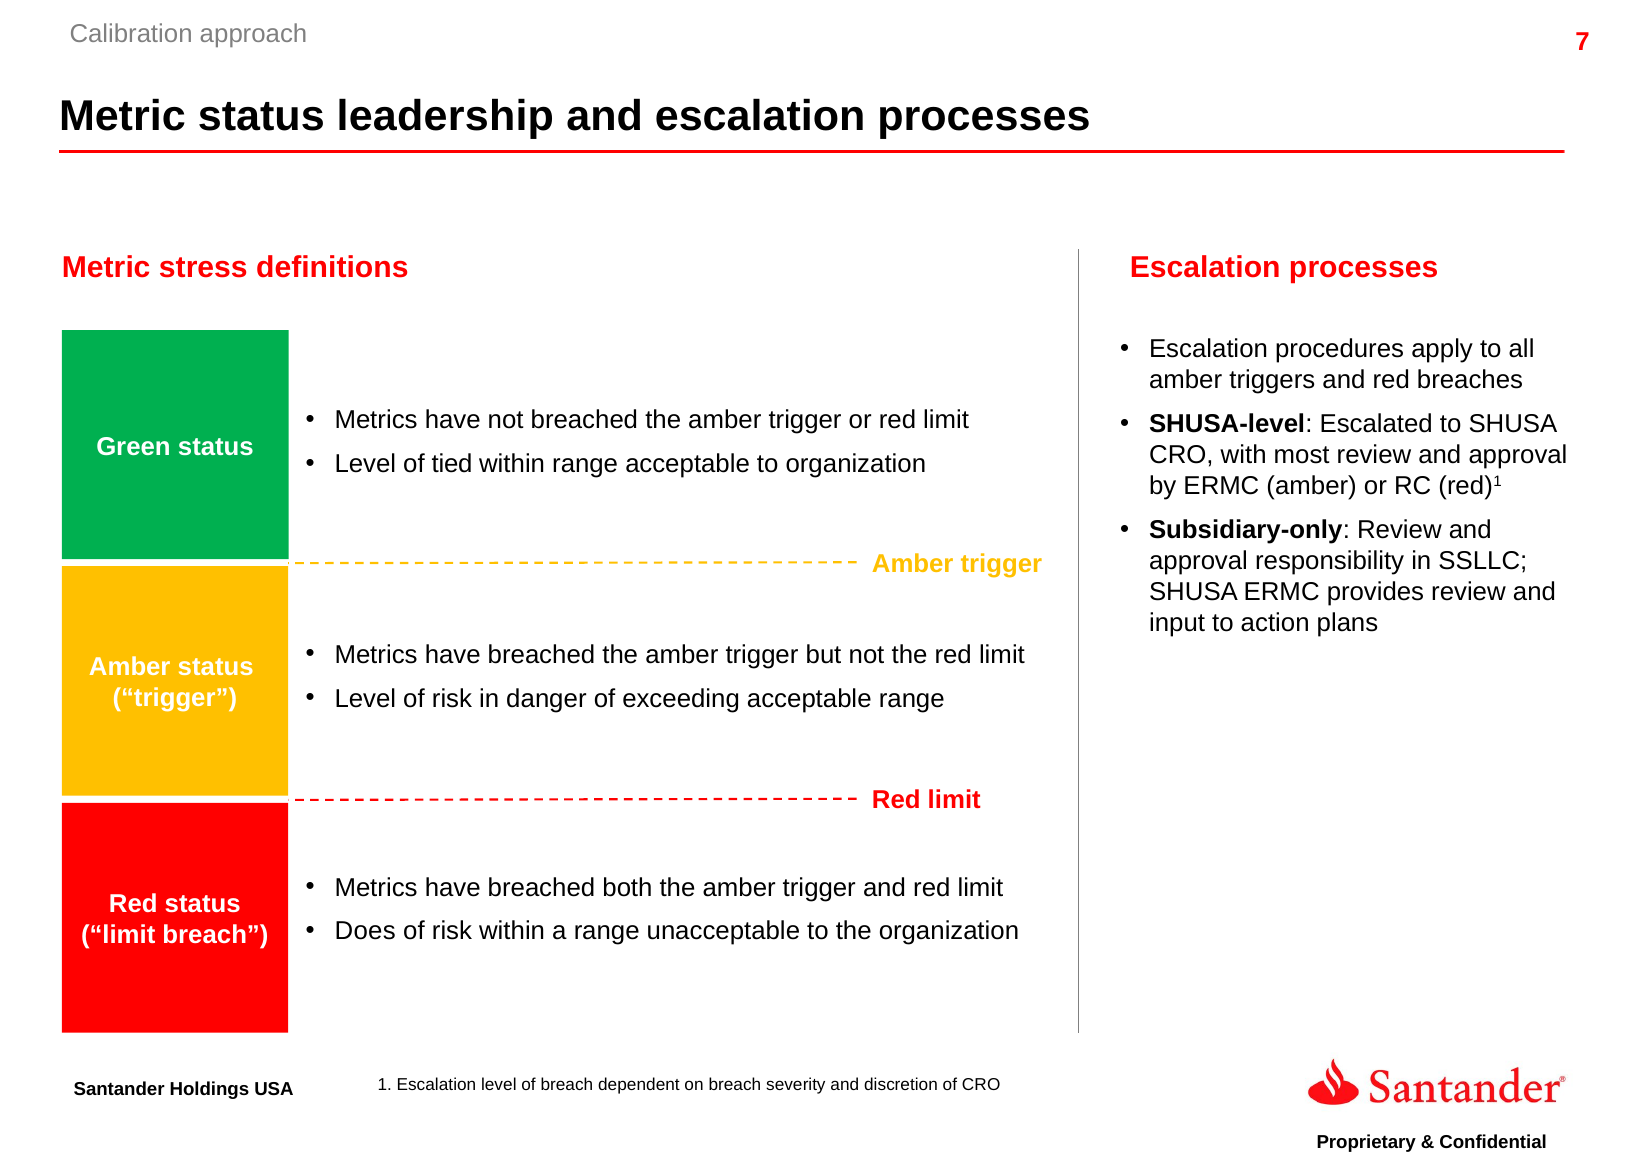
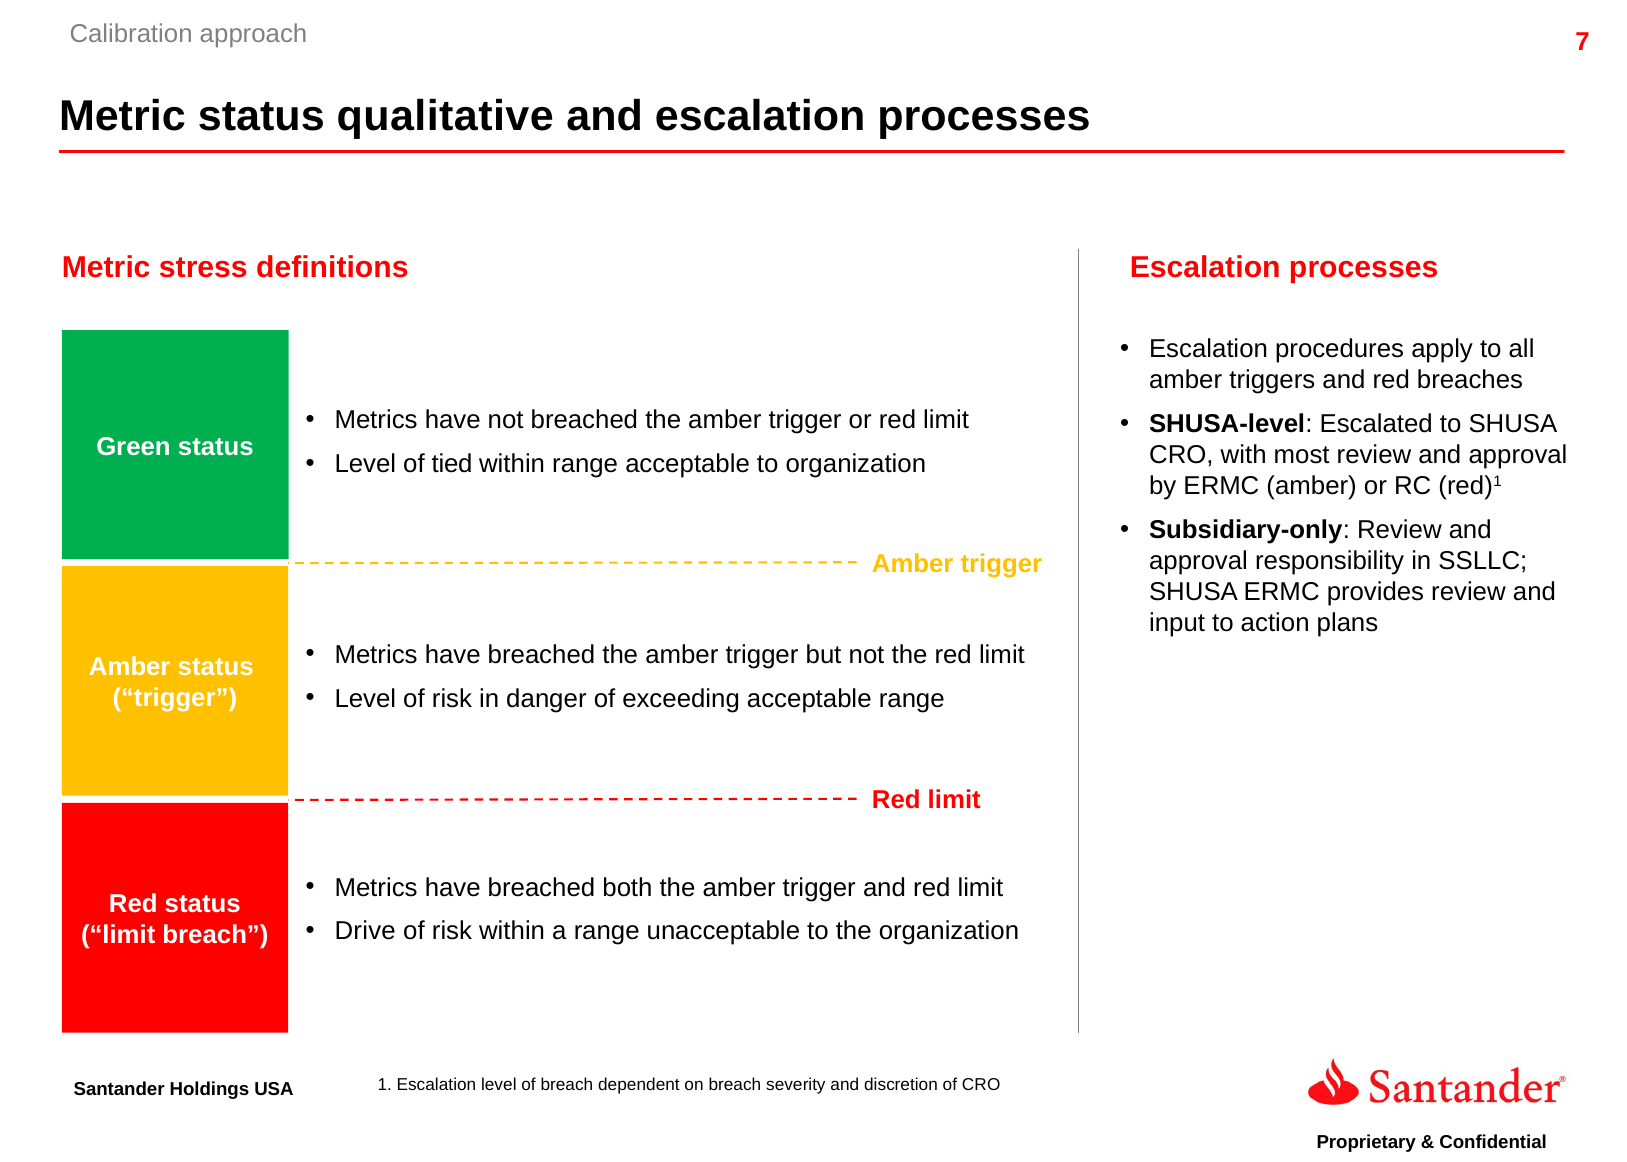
leadership: leadership -> qualitative
Does: Does -> Drive
